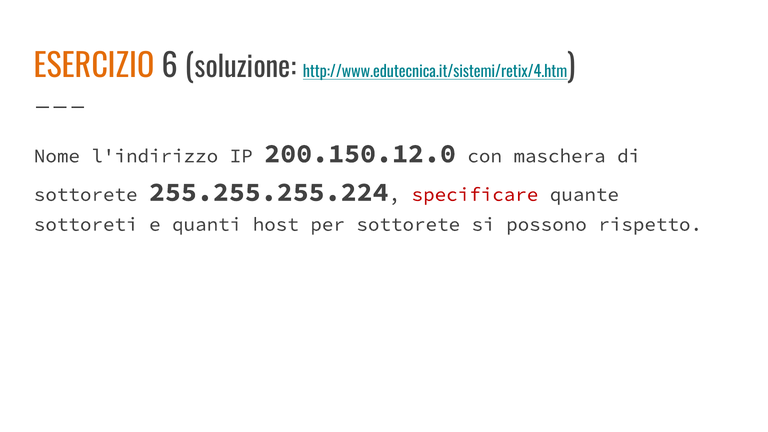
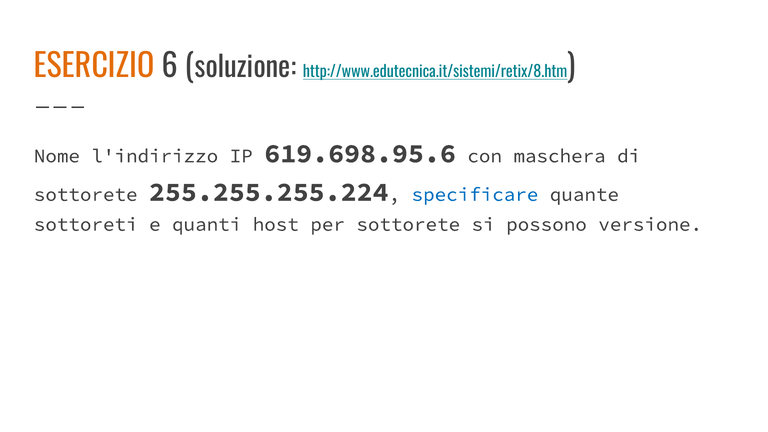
http://www.edutecnica.it/sistemi/retix/4.htm: http://www.edutecnica.it/sistemi/retix/4.htm -> http://www.edutecnica.it/sistemi/retix/8.htm
200.150.12.0: 200.150.12.0 -> 619.698.95.6
specificare colour: red -> blue
rispetto: rispetto -> versione
